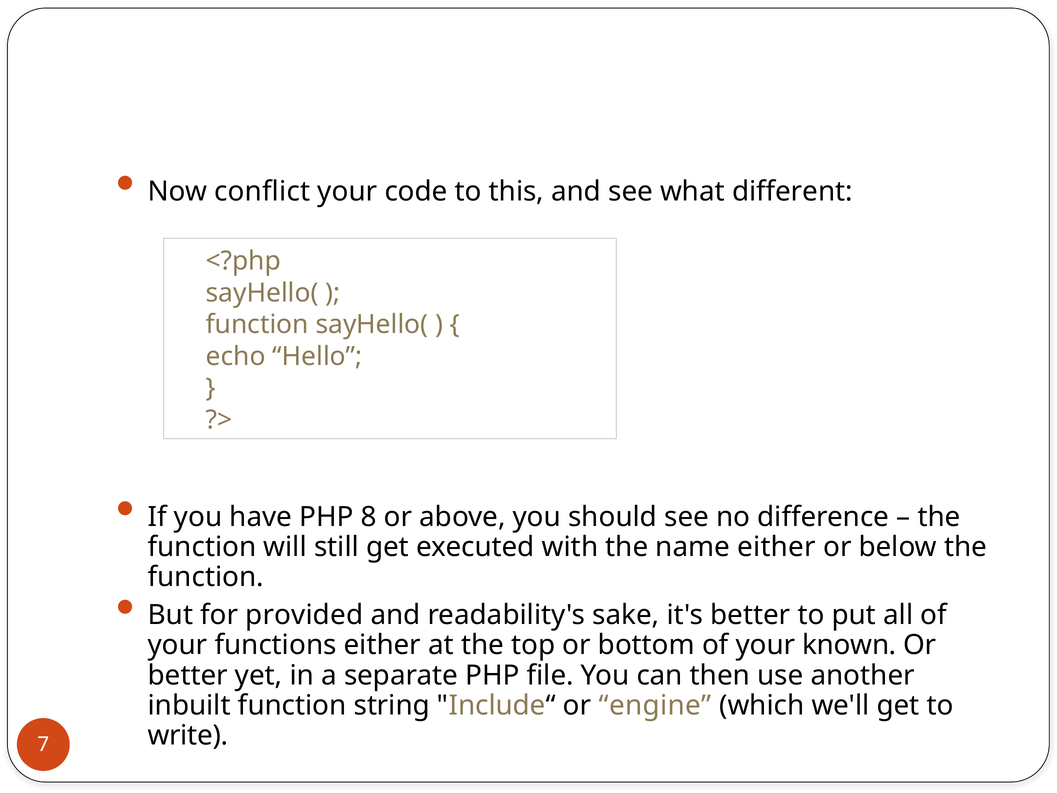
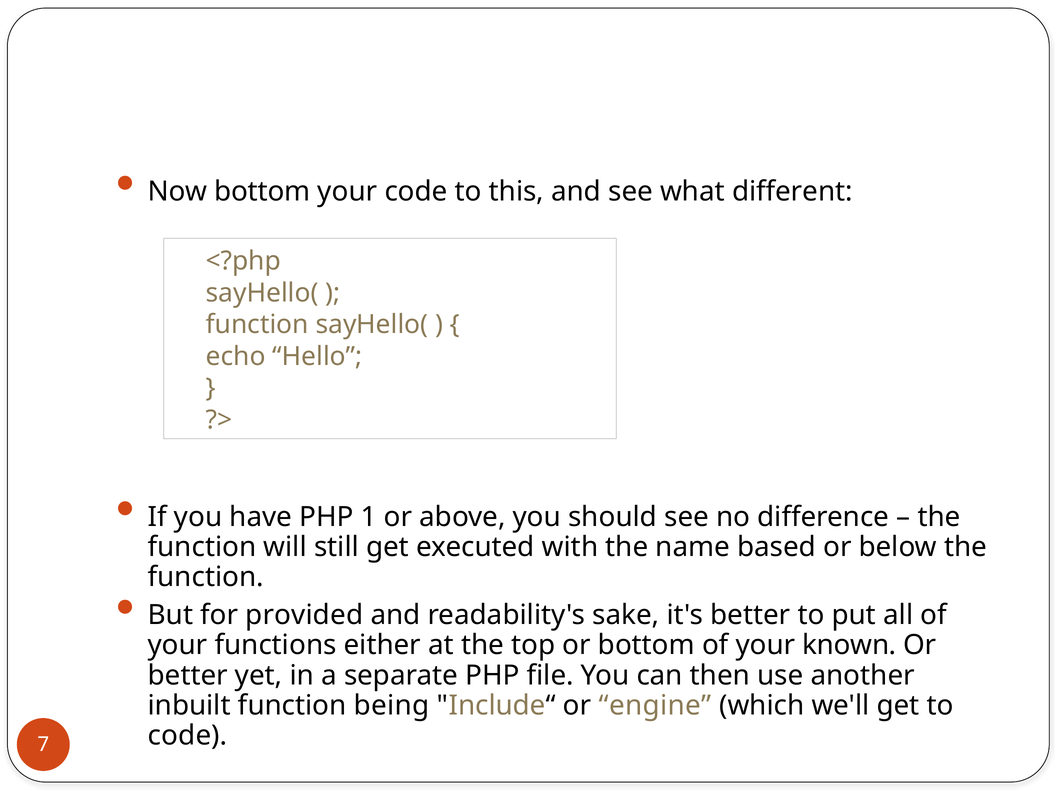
Now conflict: conflict -> bottom
8: 8 -> 1
name either: either -> based
string: string -> being
write at (188, 735): write -> code
